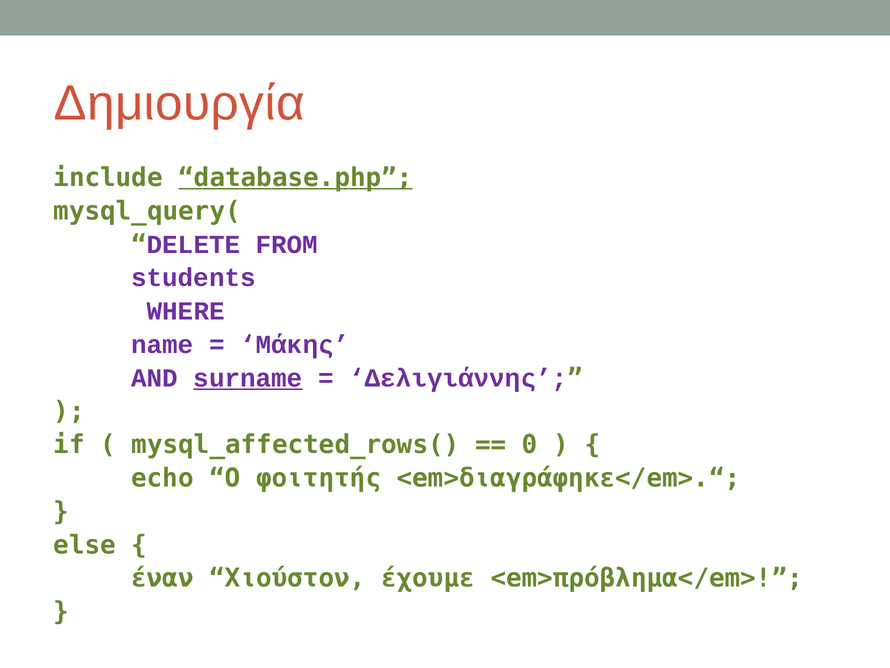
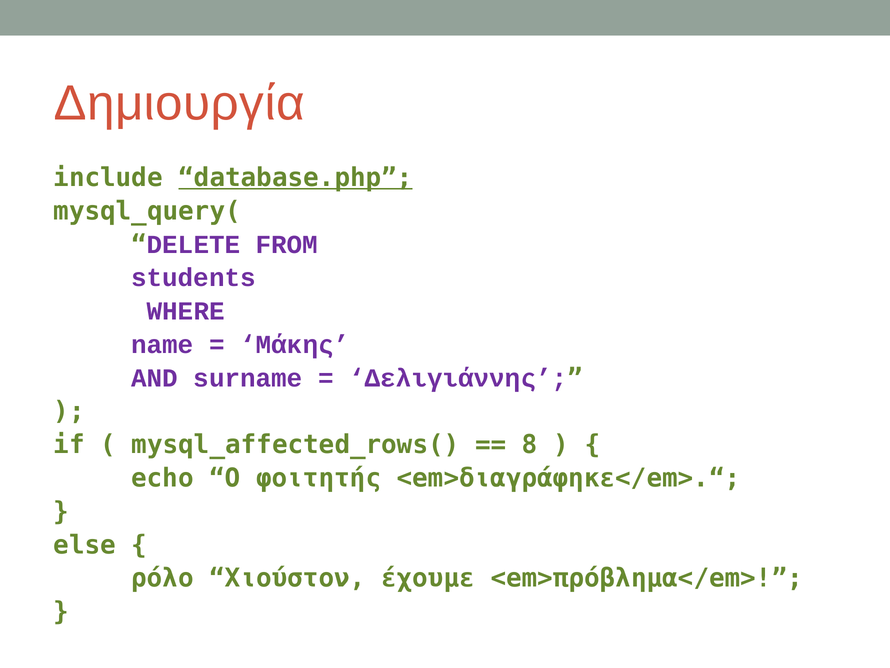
surname underline: present -> none
0: 0 -> 8
έναν: έναν -> ρόλο
